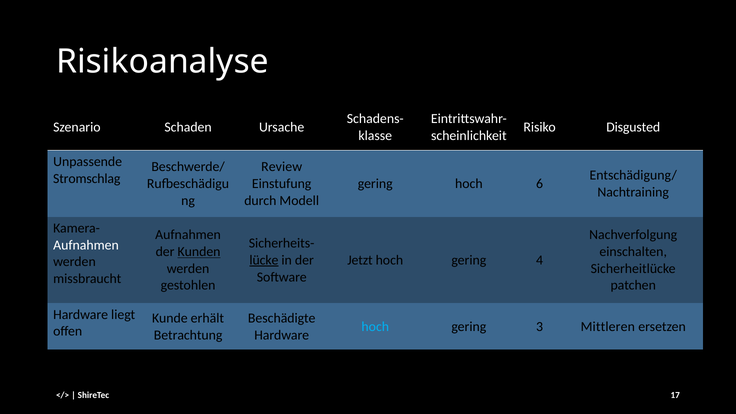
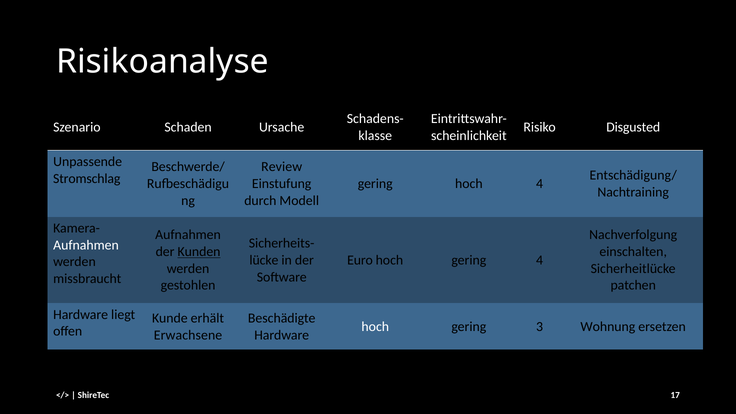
hoch 6: 6 -> 4
lücke underline: present -> none
Jetzt: Jetzt -> Euro
hoch at (375, 327) colour: light blue -> white
Mittleren: Mittleren -> Wohnung
Betrachtung: Betrachtung -> Erwachsene
